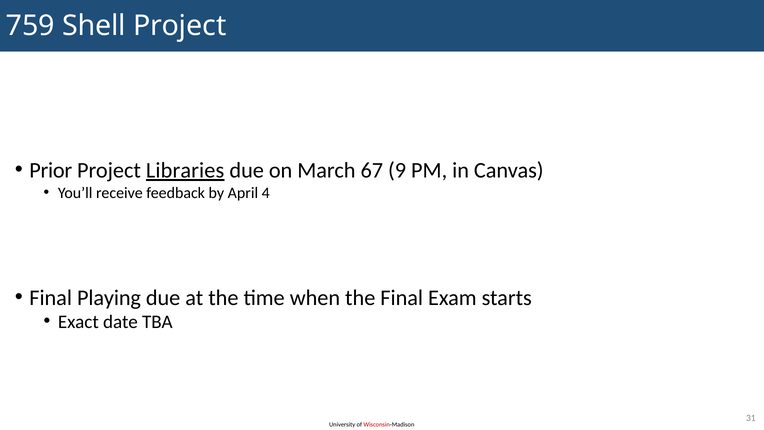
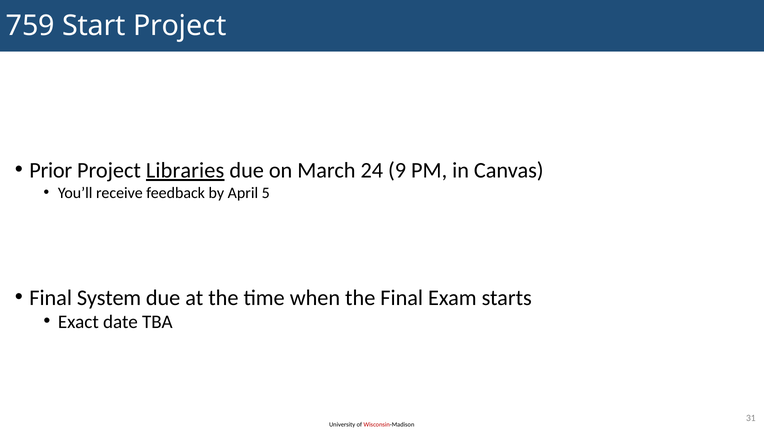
Shell: Shell -> Start
67: 67 -> 24
4: 4 -> 5
Playing: Playing -> System
